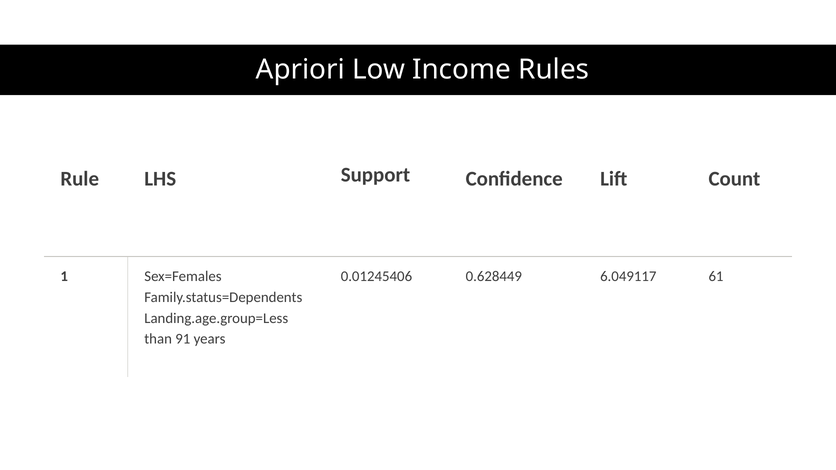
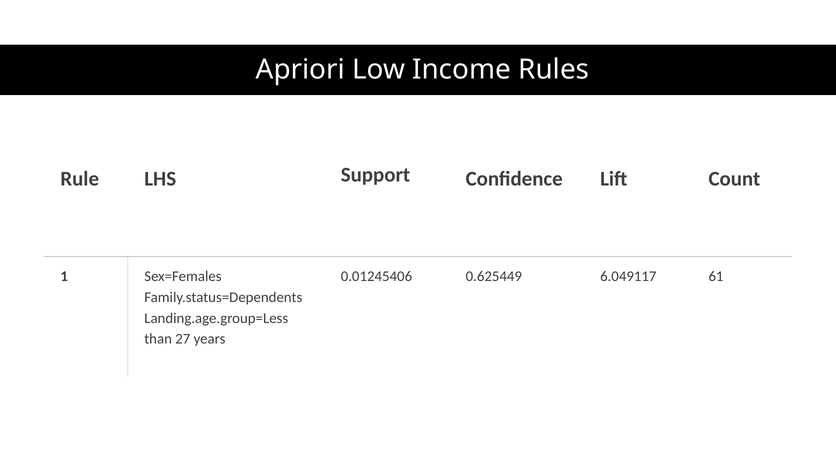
0.628449: 0.628449 -> 0.625449
91: 91 -> 27
